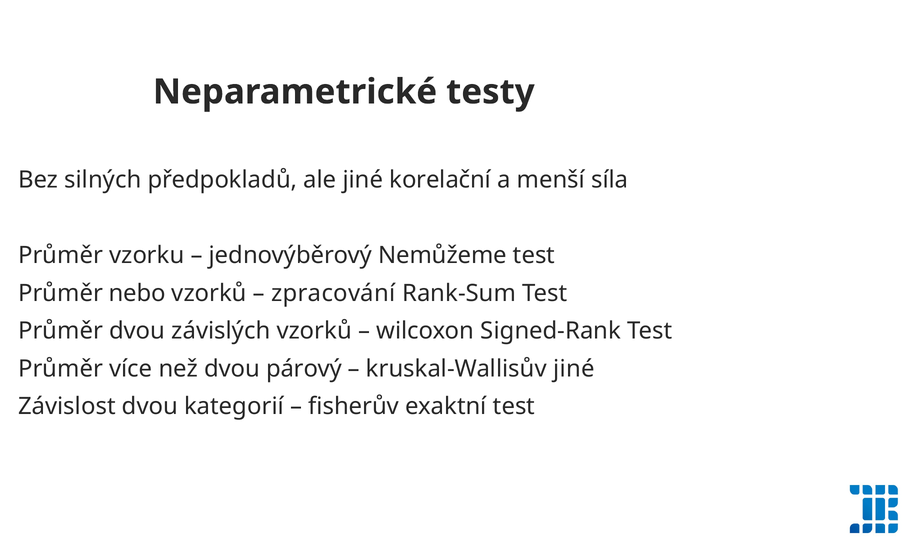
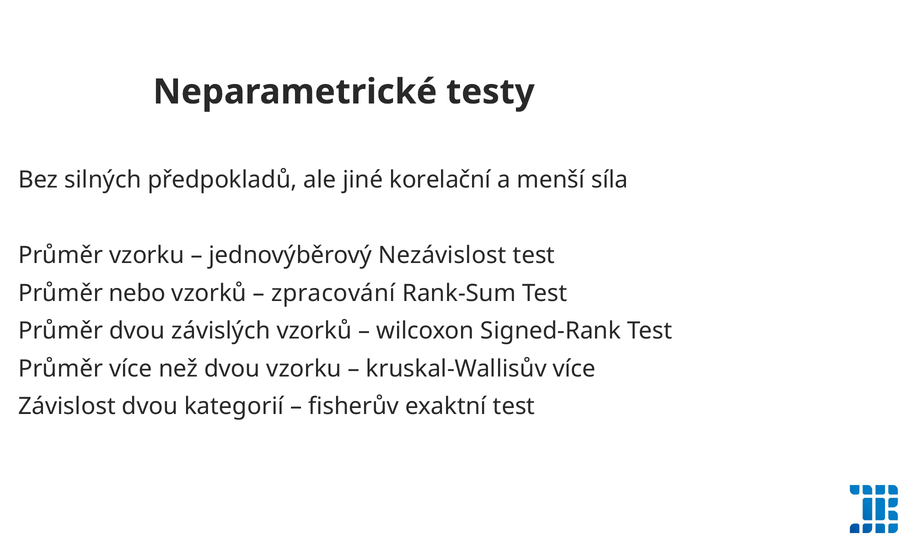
Nemůžeme: Nemůžeme -> Nezávislost
dvou párový: párový -> vzorku
kruskal-Wallisův jiné: jiné -> více
